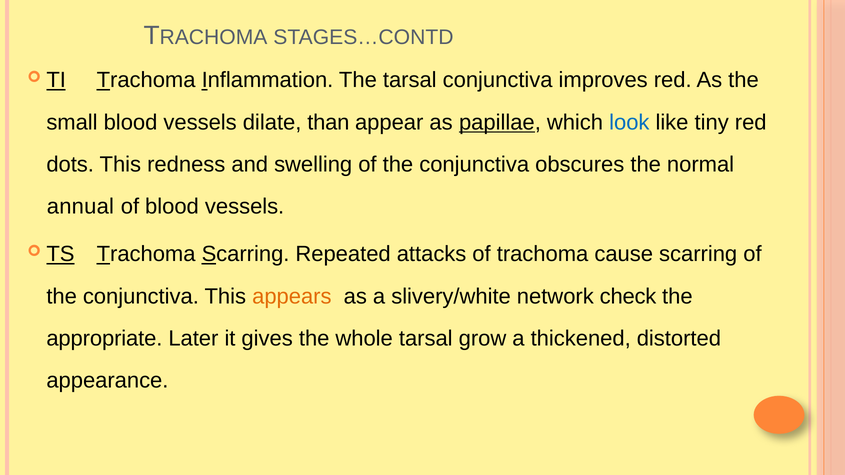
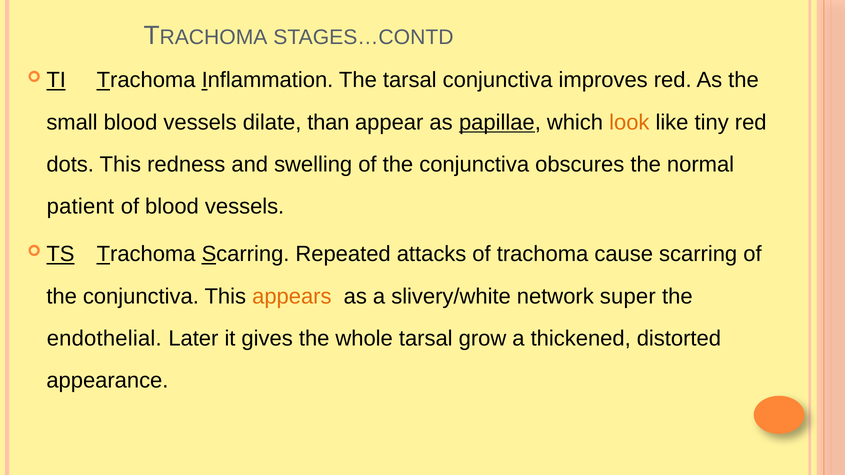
look colour: blue -> orange
annual: annual -> patient
check: check -> super
appropriate: appropriate -> endothelial
